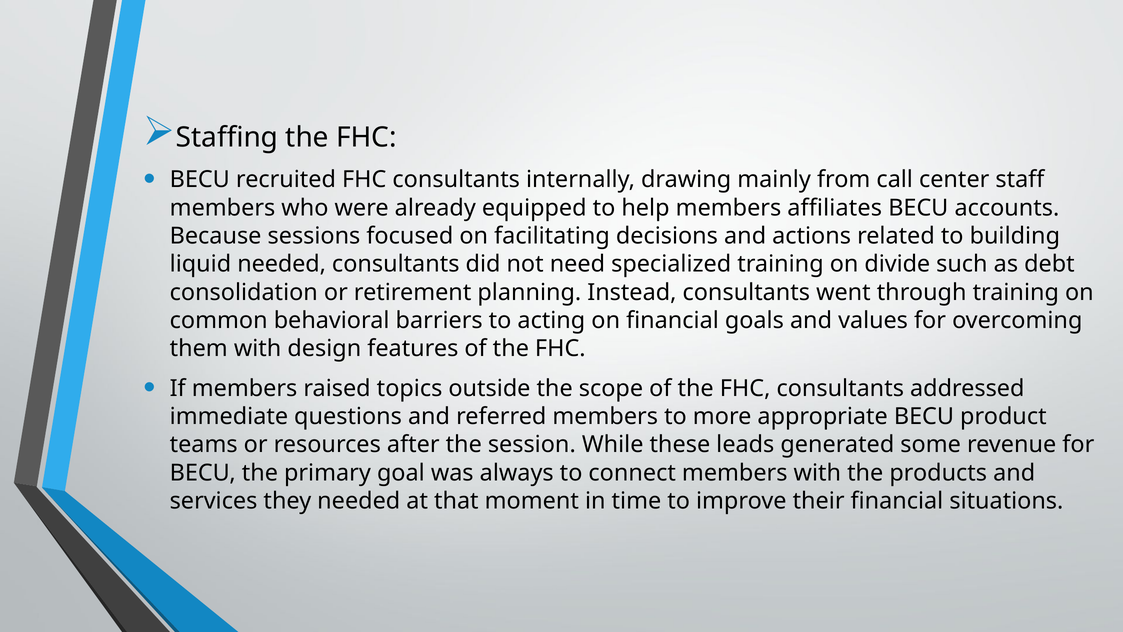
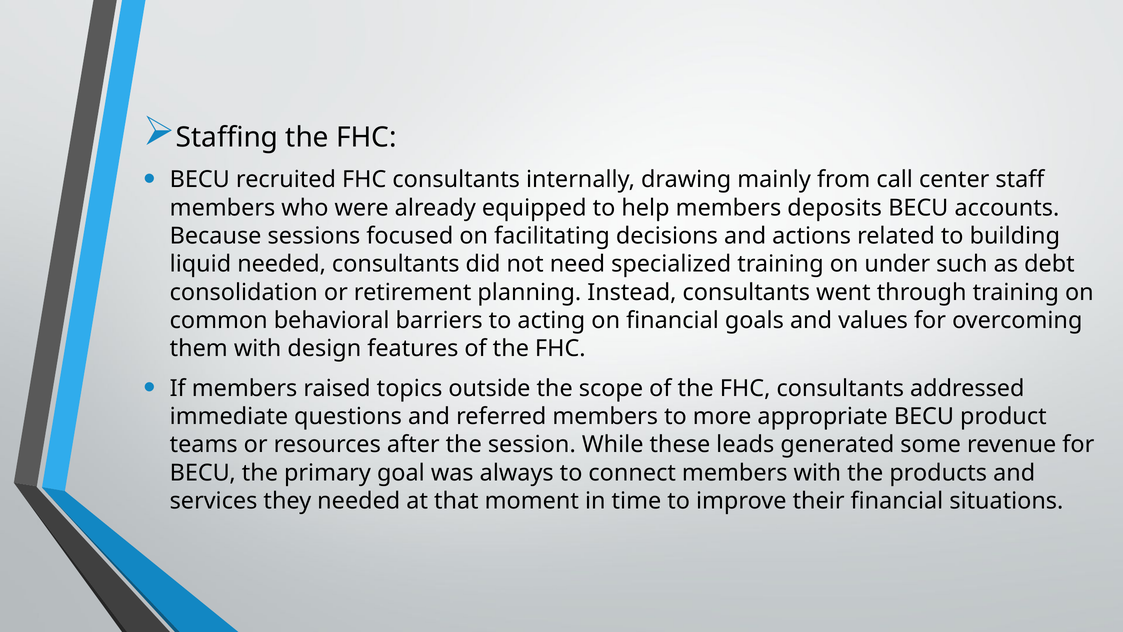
affiliates: affiliates -> deposits
divide: divide -> under
